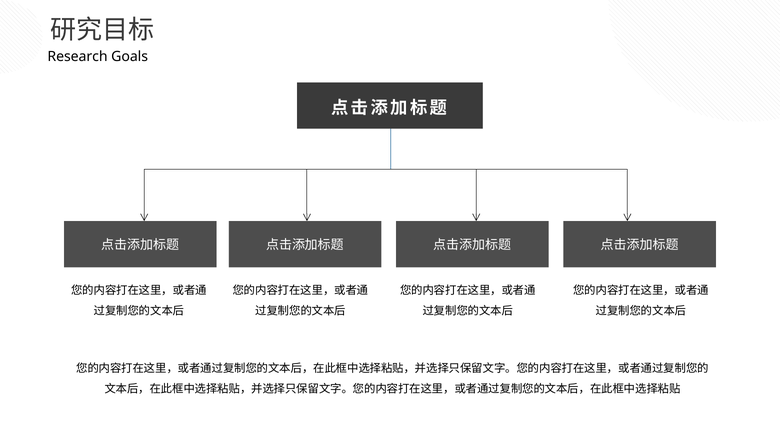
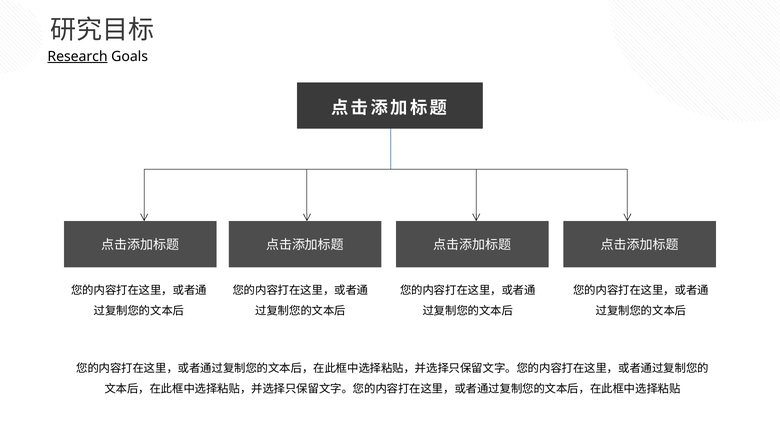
Research underline: none -> present
